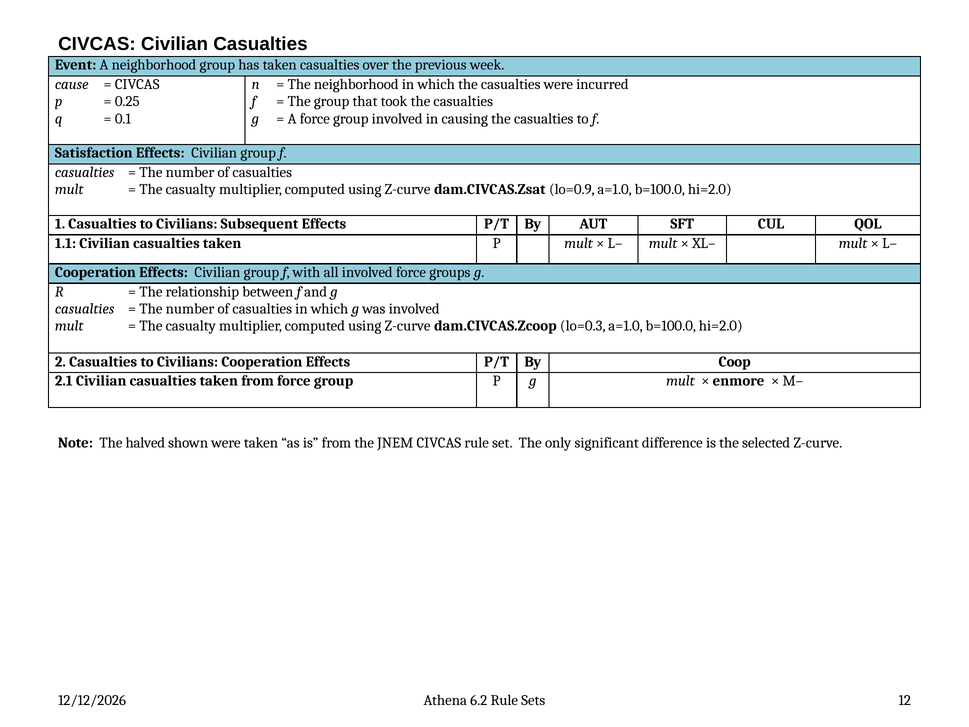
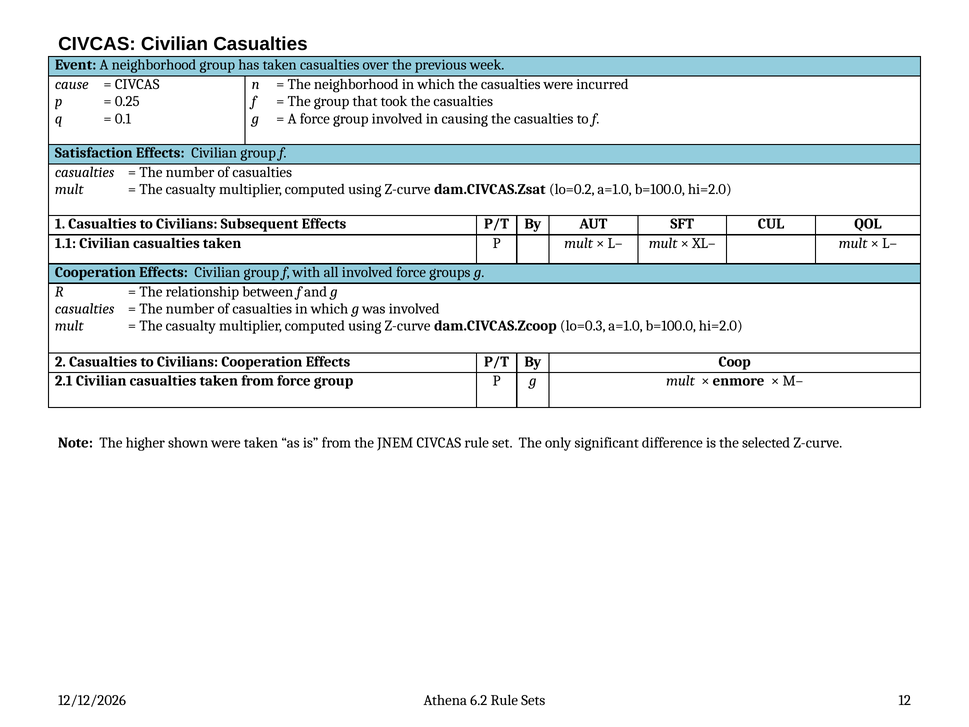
lo=0.9: lo=0.9 -> lo=0.2
halved: halved -> higher
